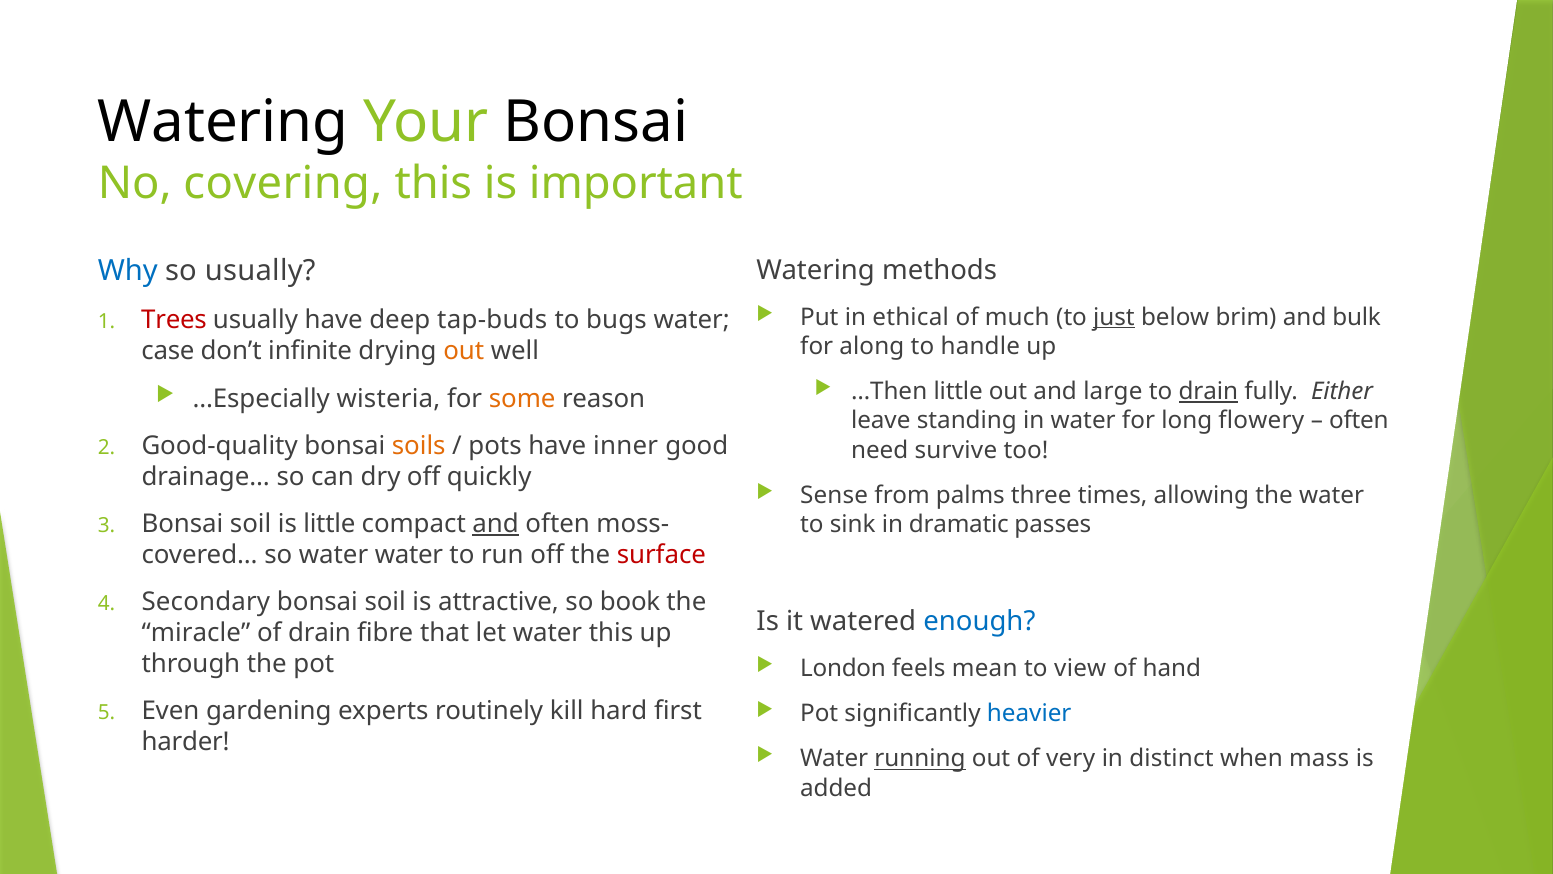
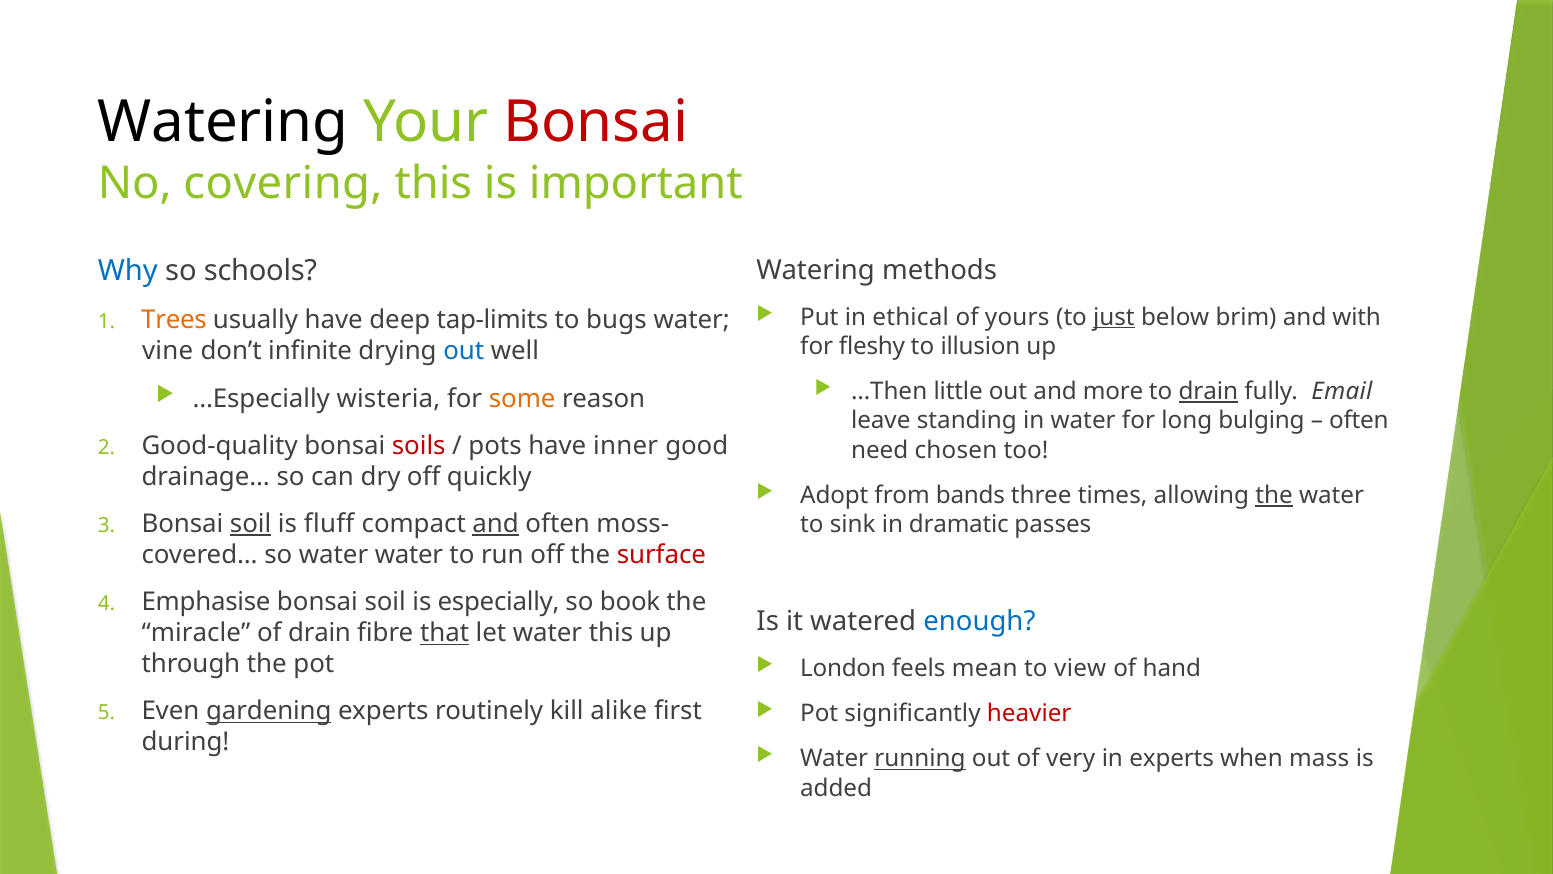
Bonsai at (596, 122) colour: black -> red
so usually: usually -> schools
much: much -> yours
bulk: bulk -> with
Trees colour: red -> orange
tap-buds: tap-buds -> tap-limits
along: along -> fleshy
handle: handle -> illusion
case: case -> vine
out at (464, 351) colour: orange -> blue
large: large -> more
Either: Either -> Email
flowery: flowery -> bulging
soils colour: orange -> red
survive: survive -> chosen
Sense: Sense -> Adopt
palms: palms -> bands
the at (1274, 495) underline: none -> present
soil at (251, 524) underline: none -> present
is little: little -> fluff
Secondary: Secondary -> Emphasise
attractive: attractive -> especially
that underline: none -> present
heavier colour: blue -> red
gardening underline: none -> present
hard: hard -> alike
harder: harder -> during
in distinct: distinct -> experts
